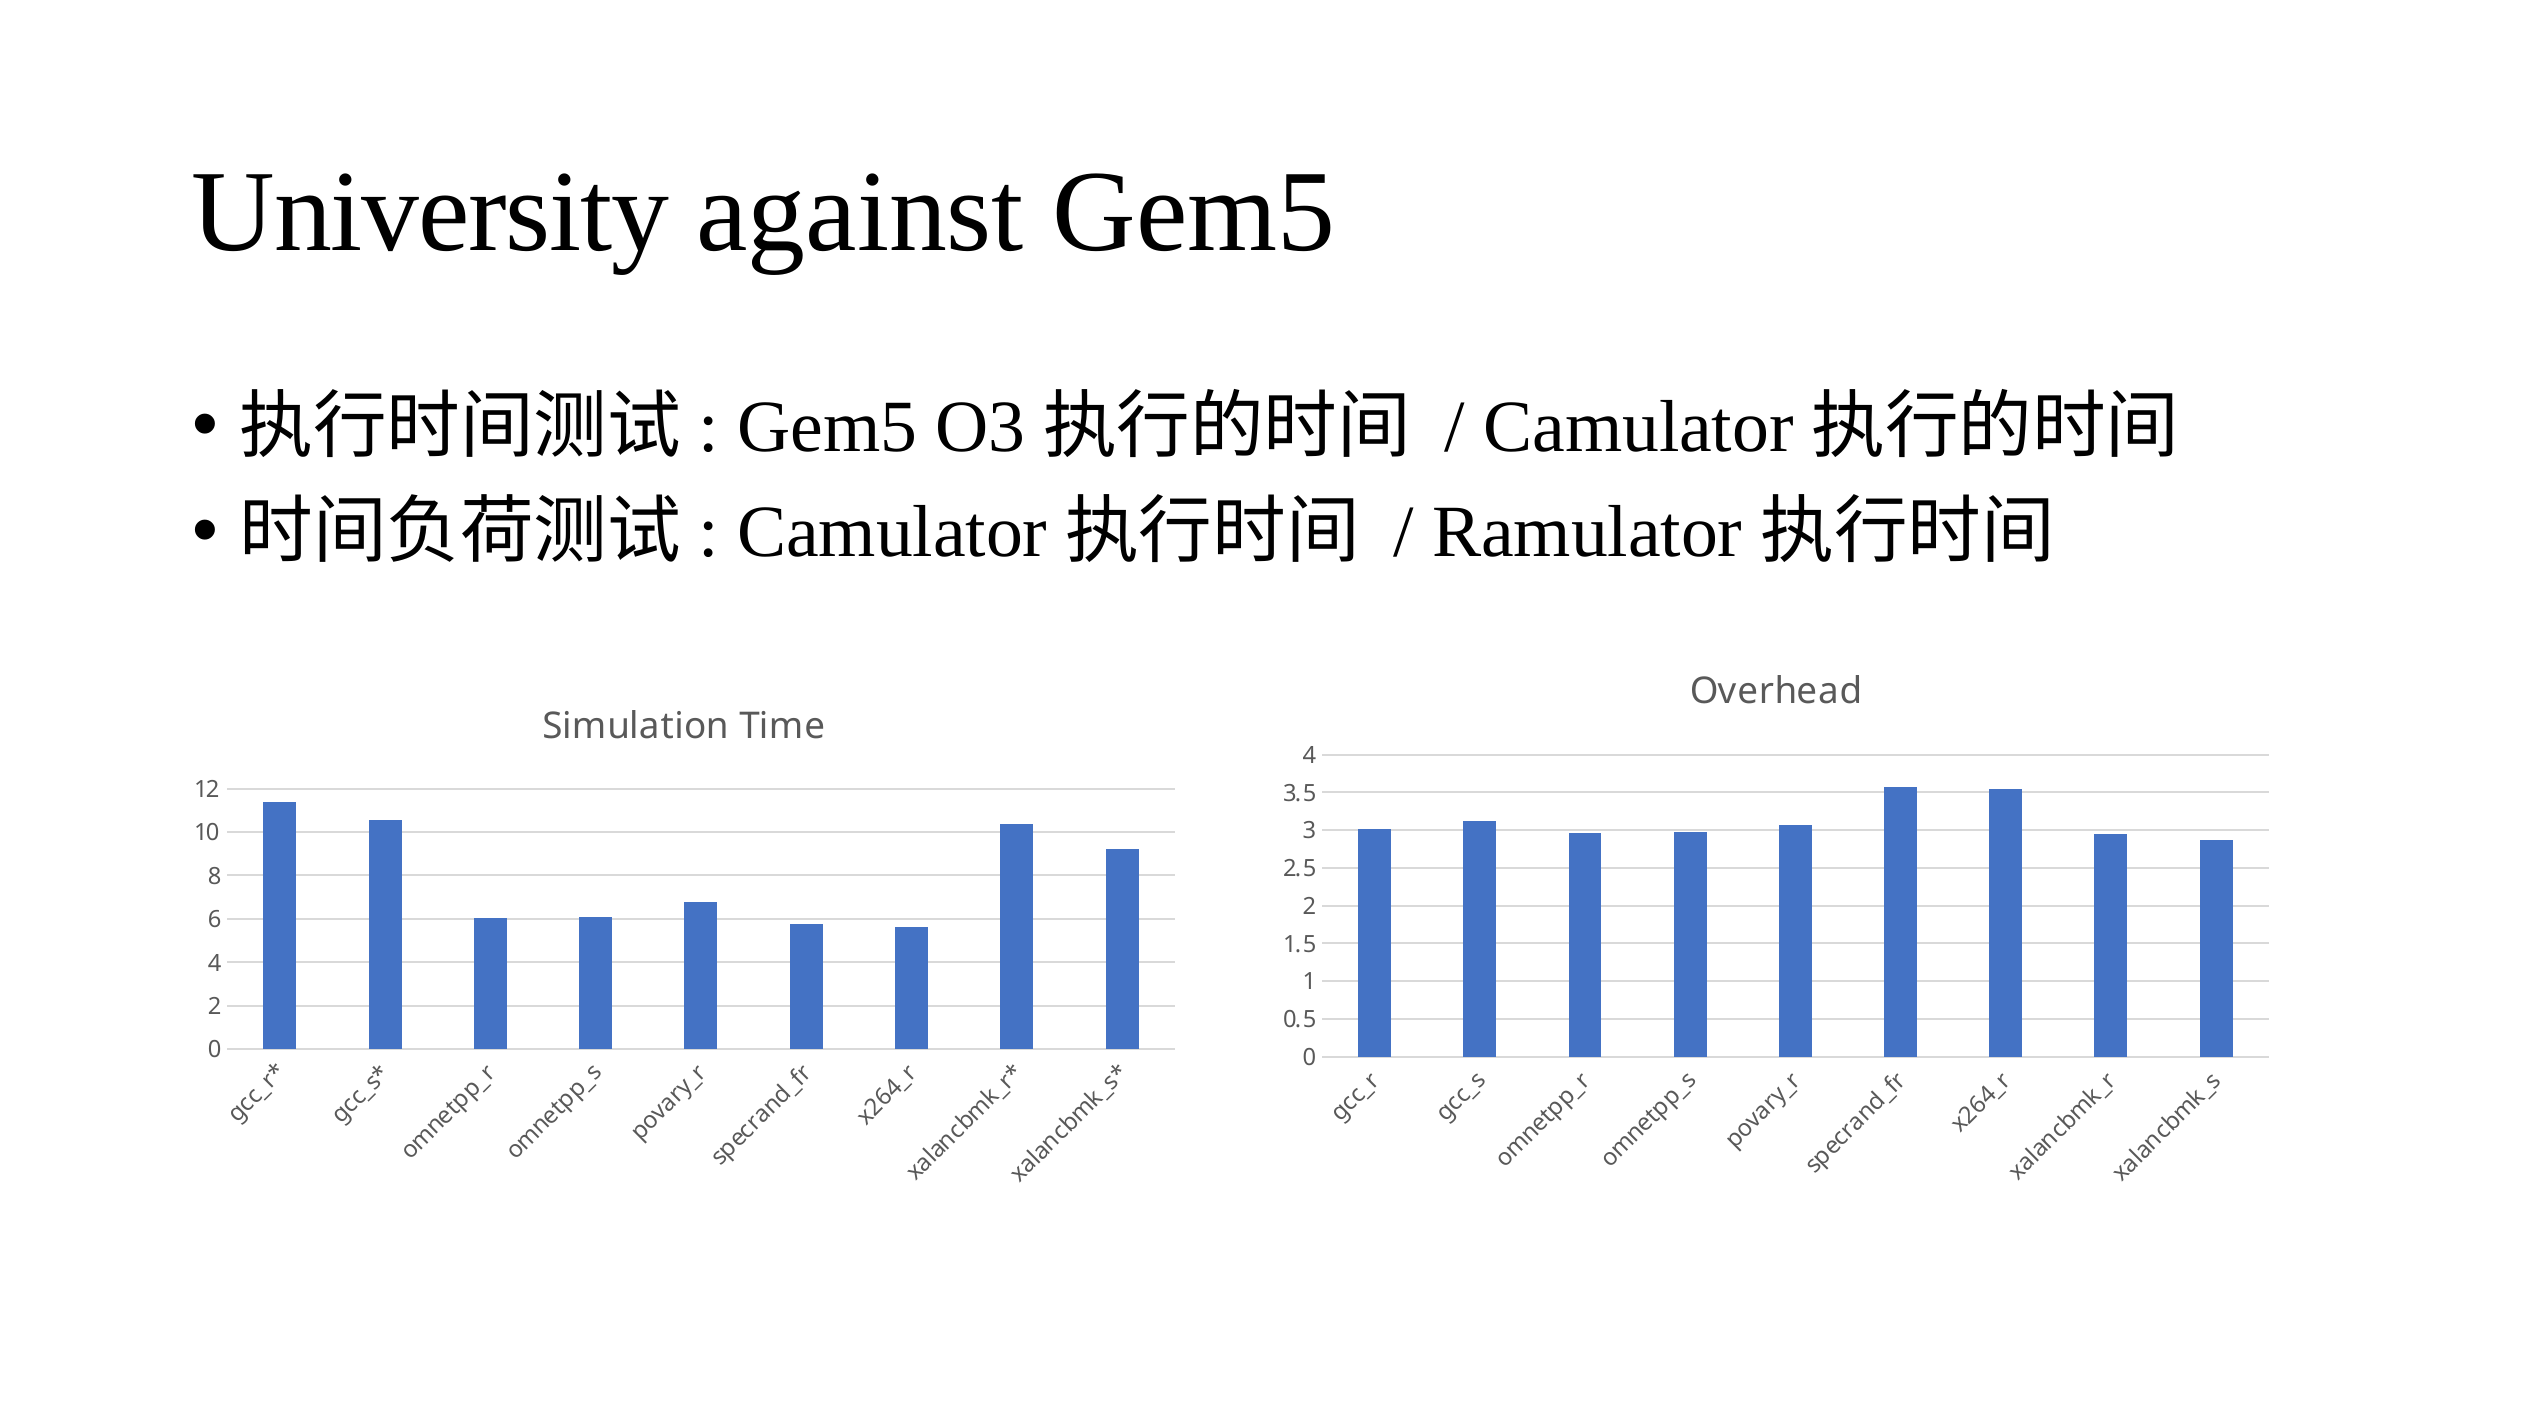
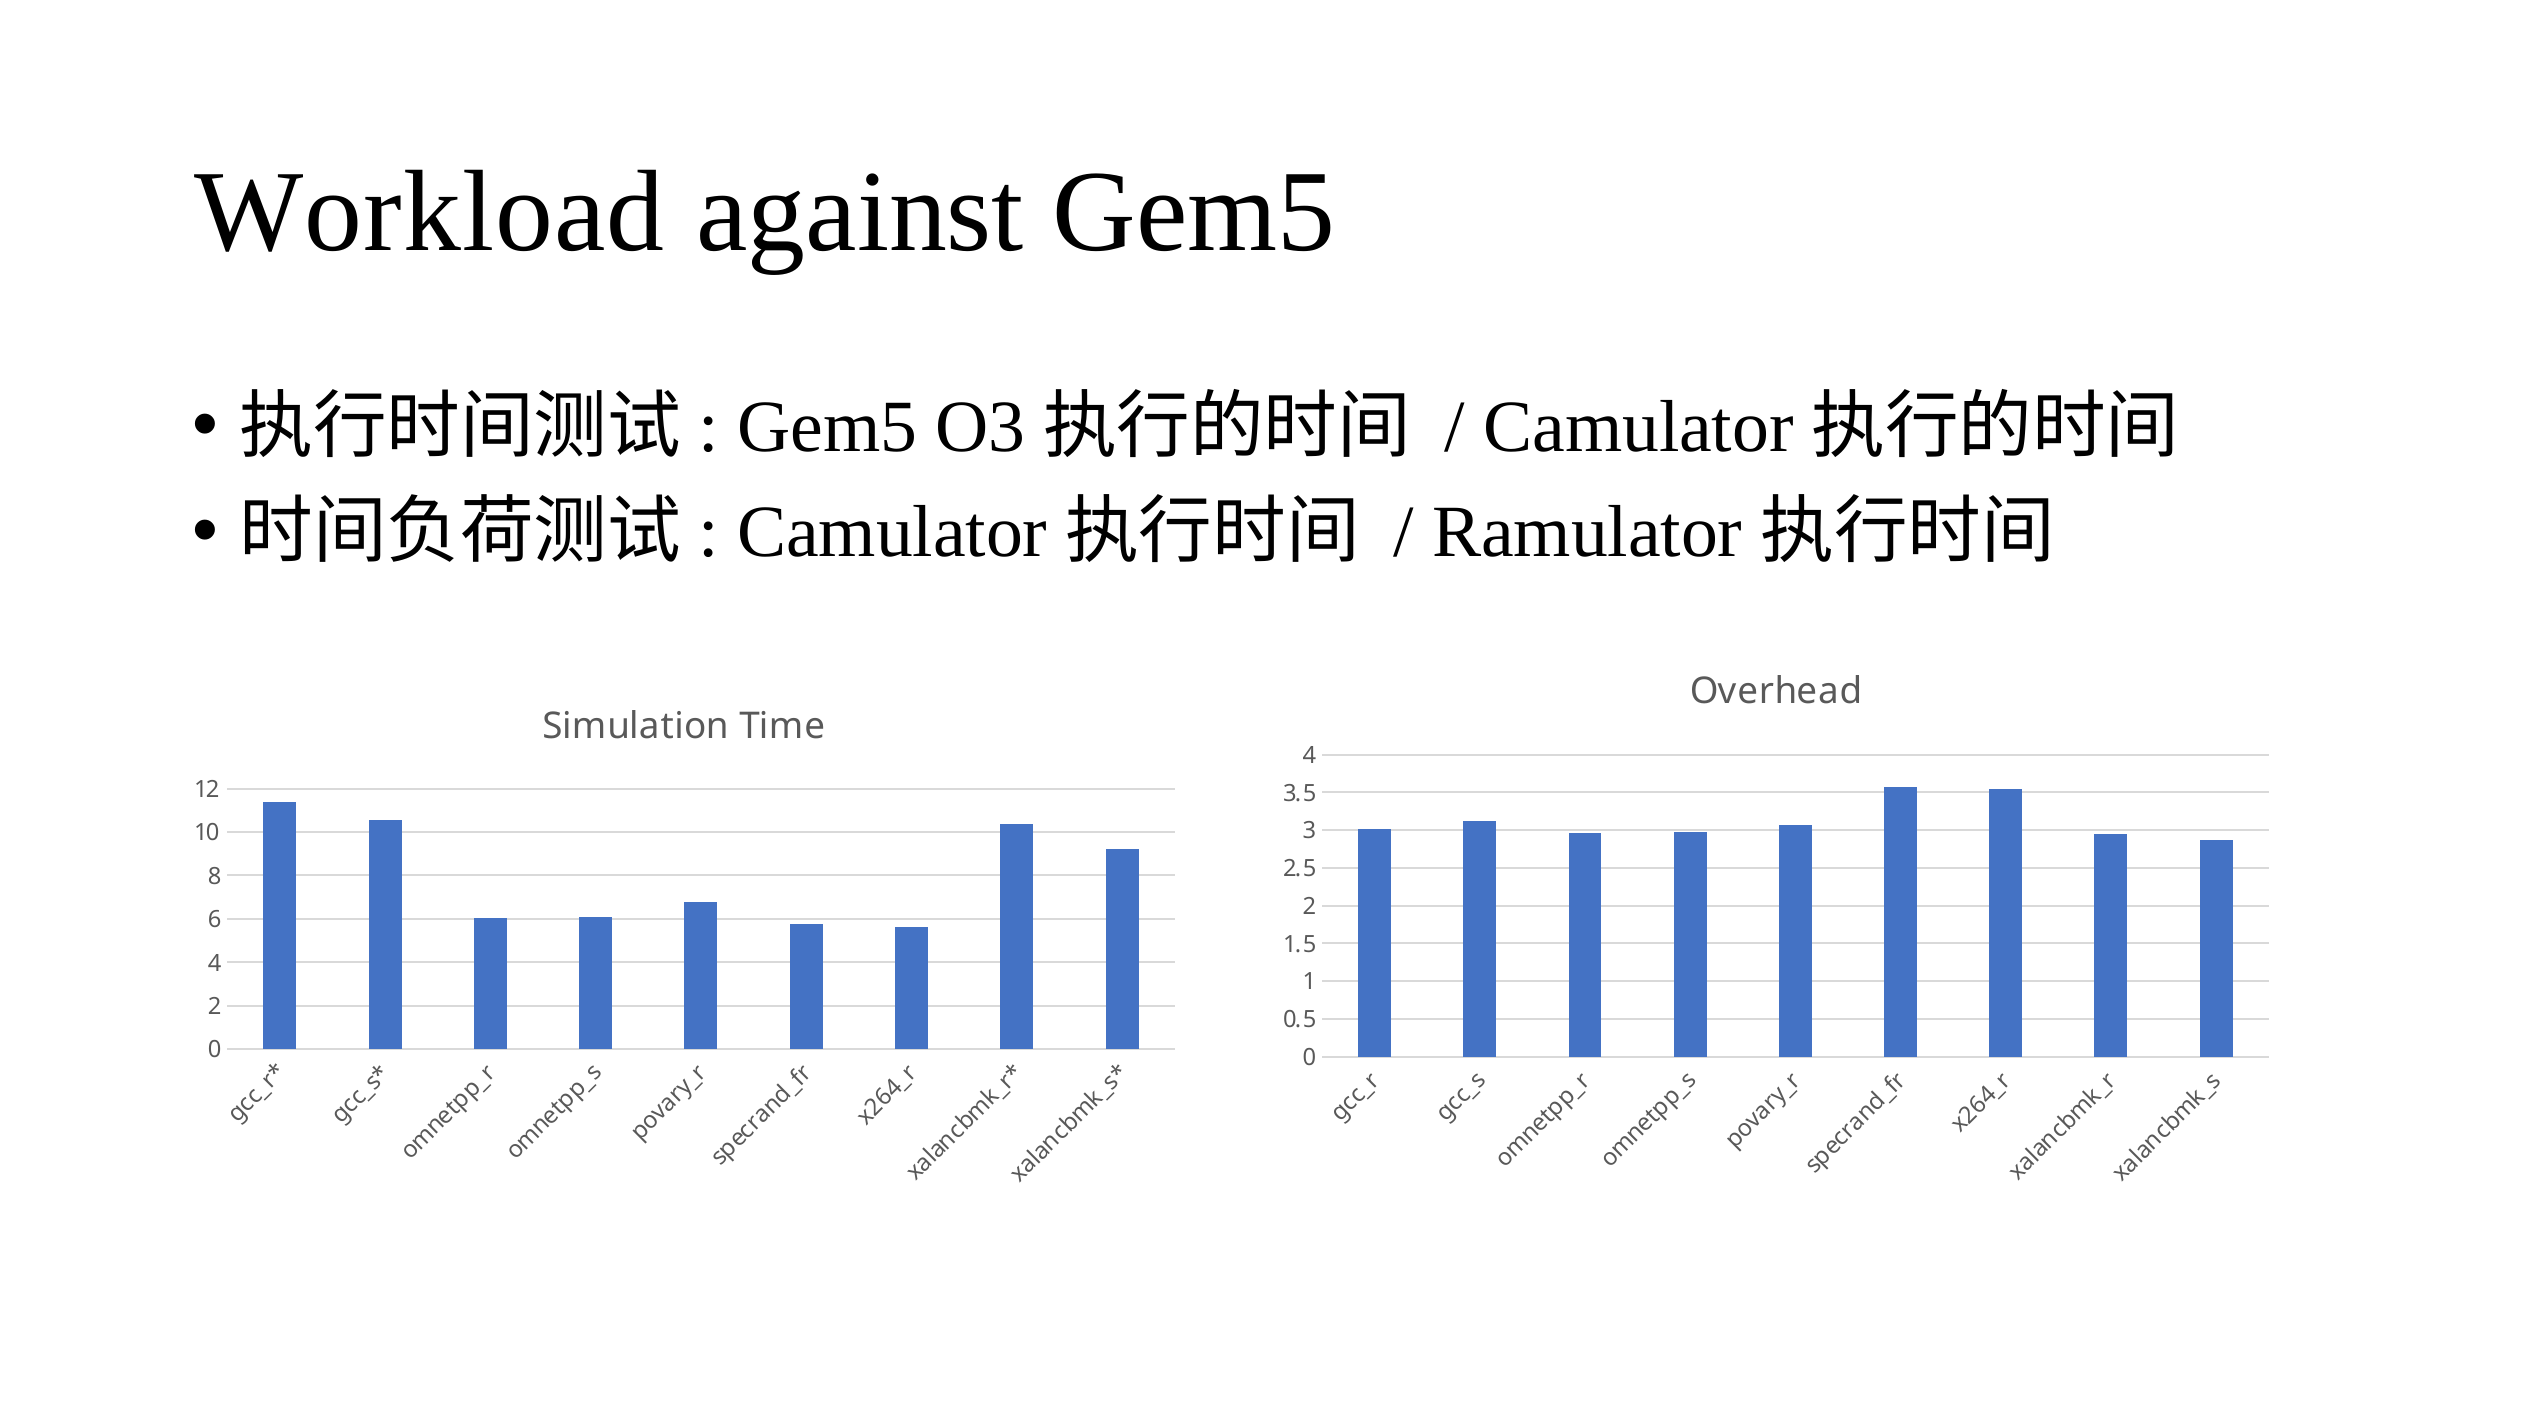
University: University -> Workload
